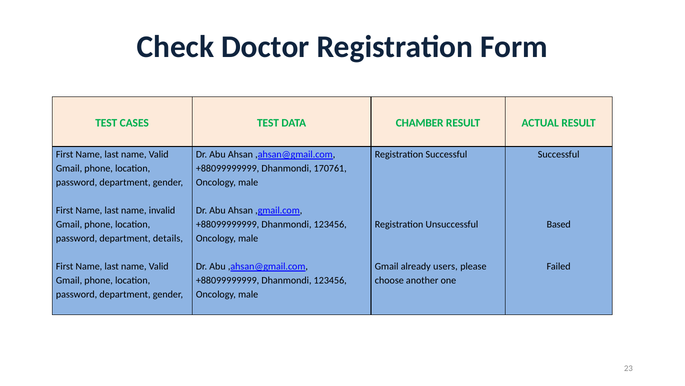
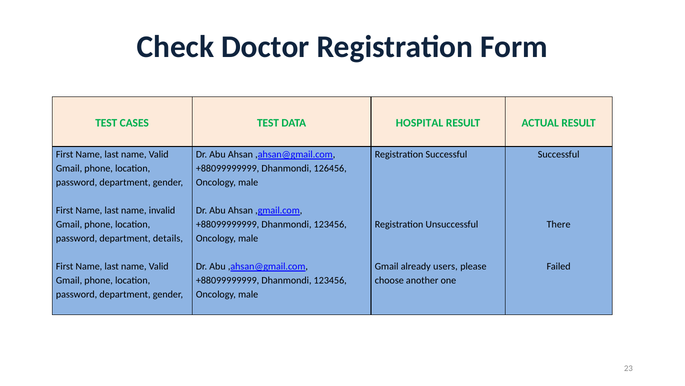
CHAMBER: CHAMBER -> HOSPITAL
170761: 170761 -> 126456
Based: Based -> There
